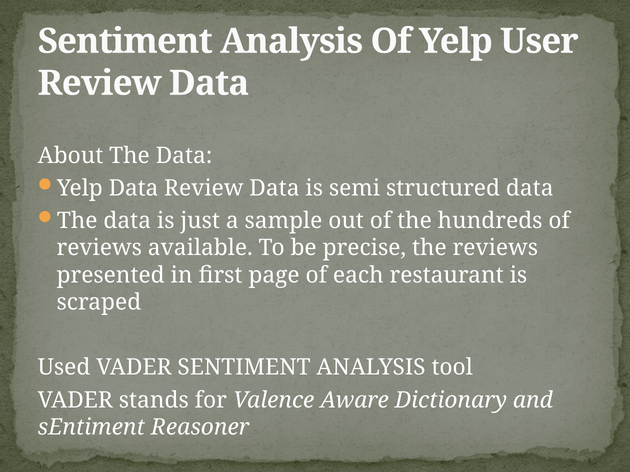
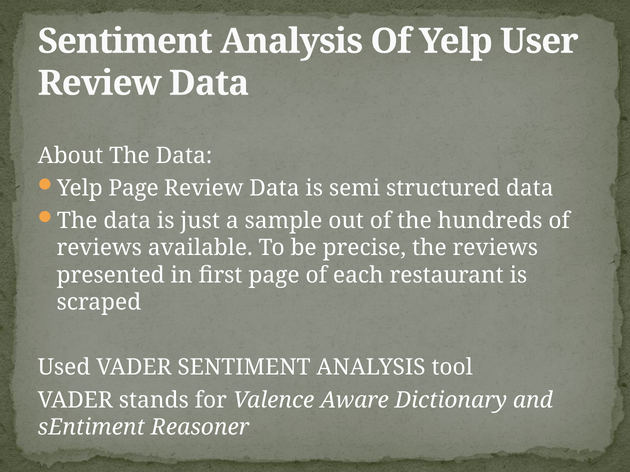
Yelp Data: Data -> Page
